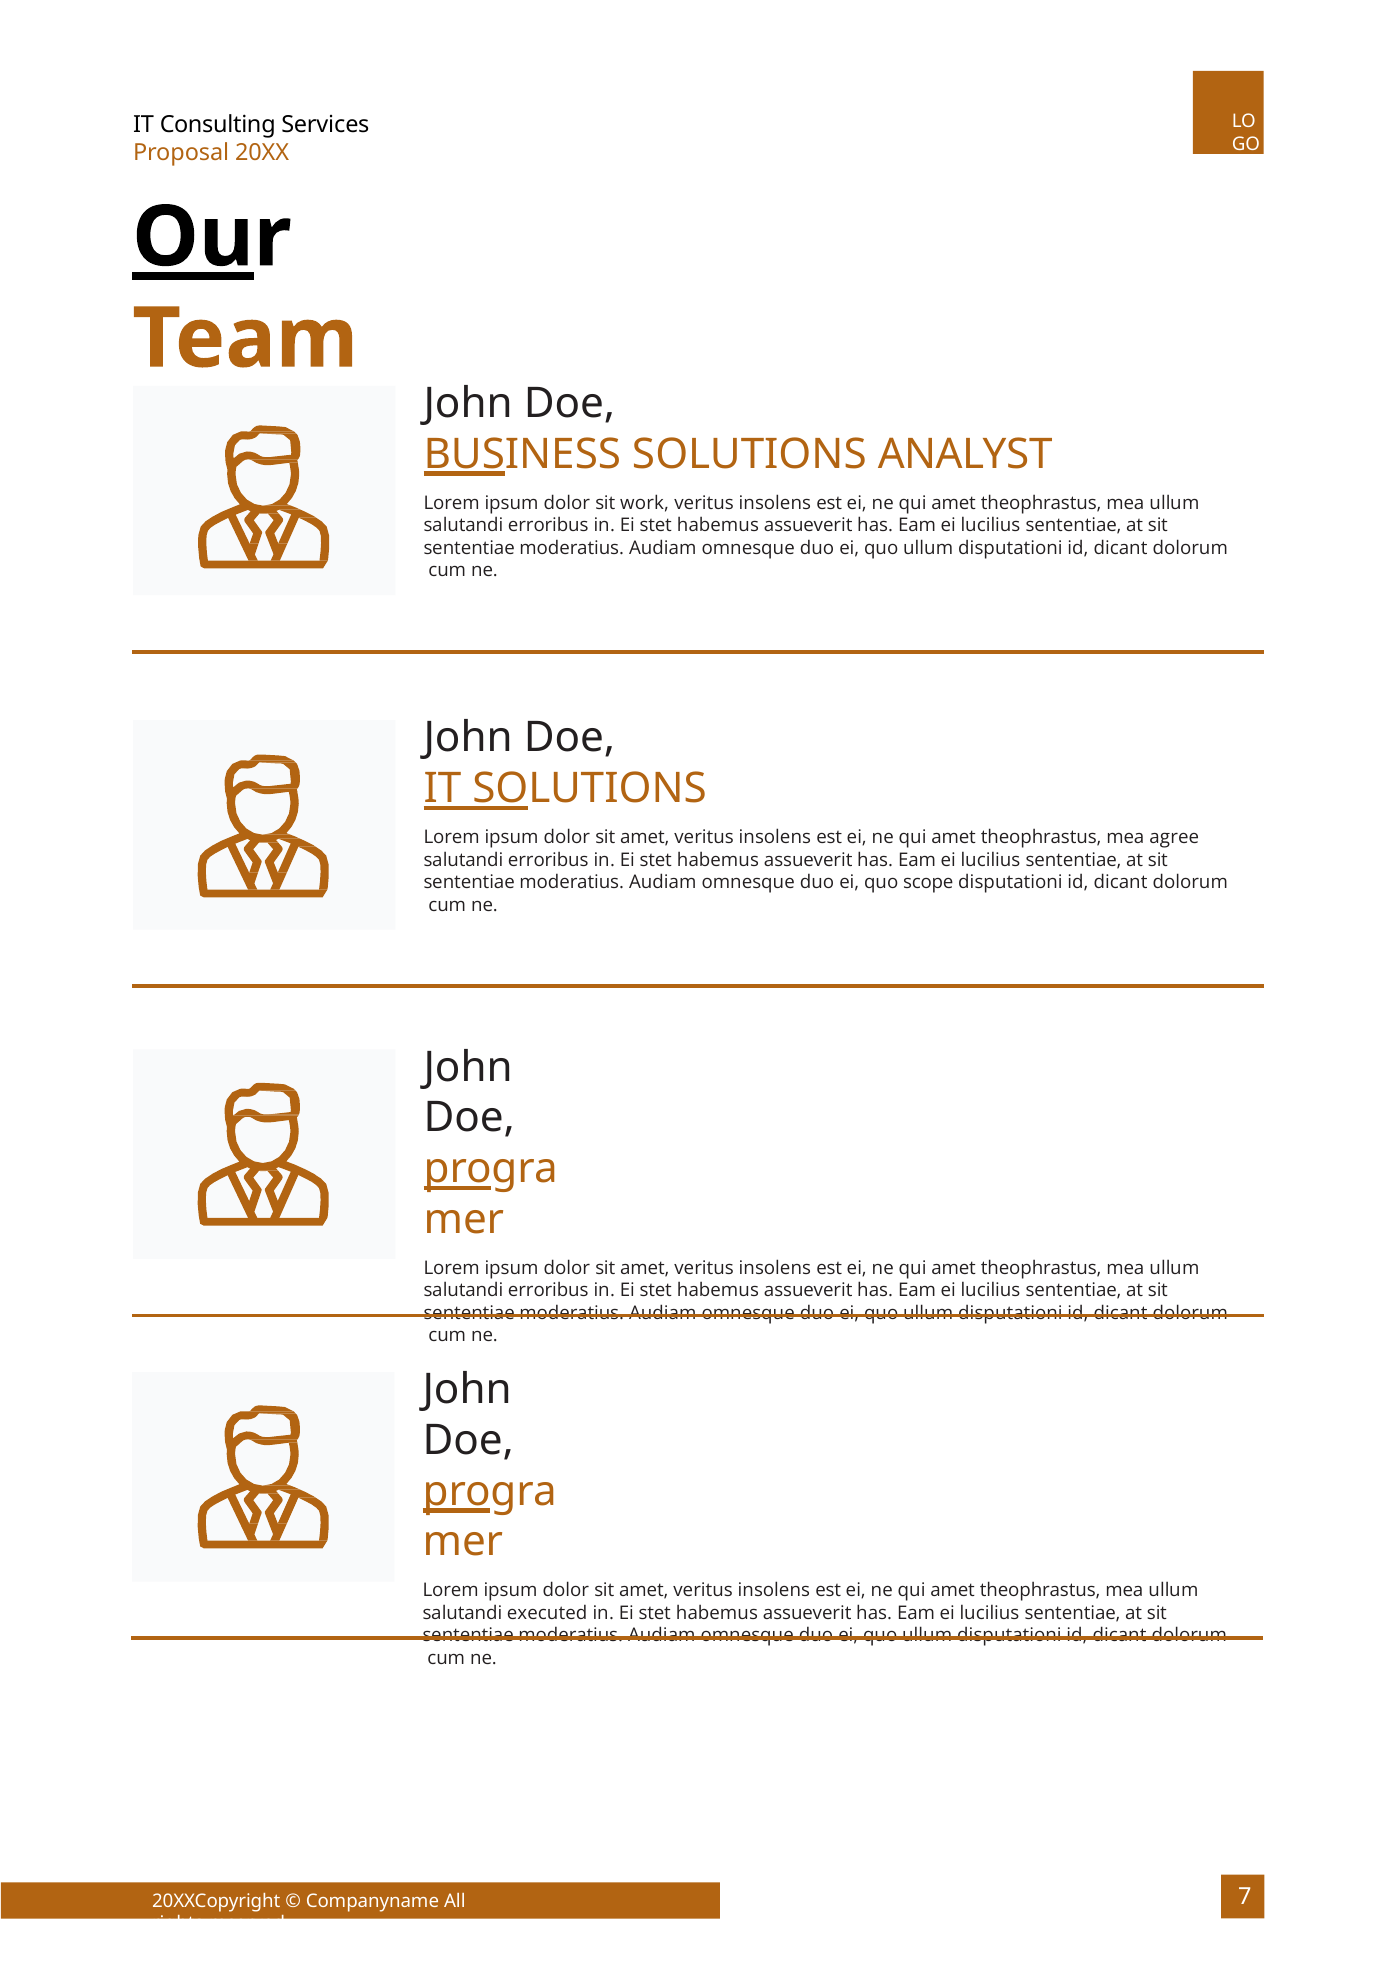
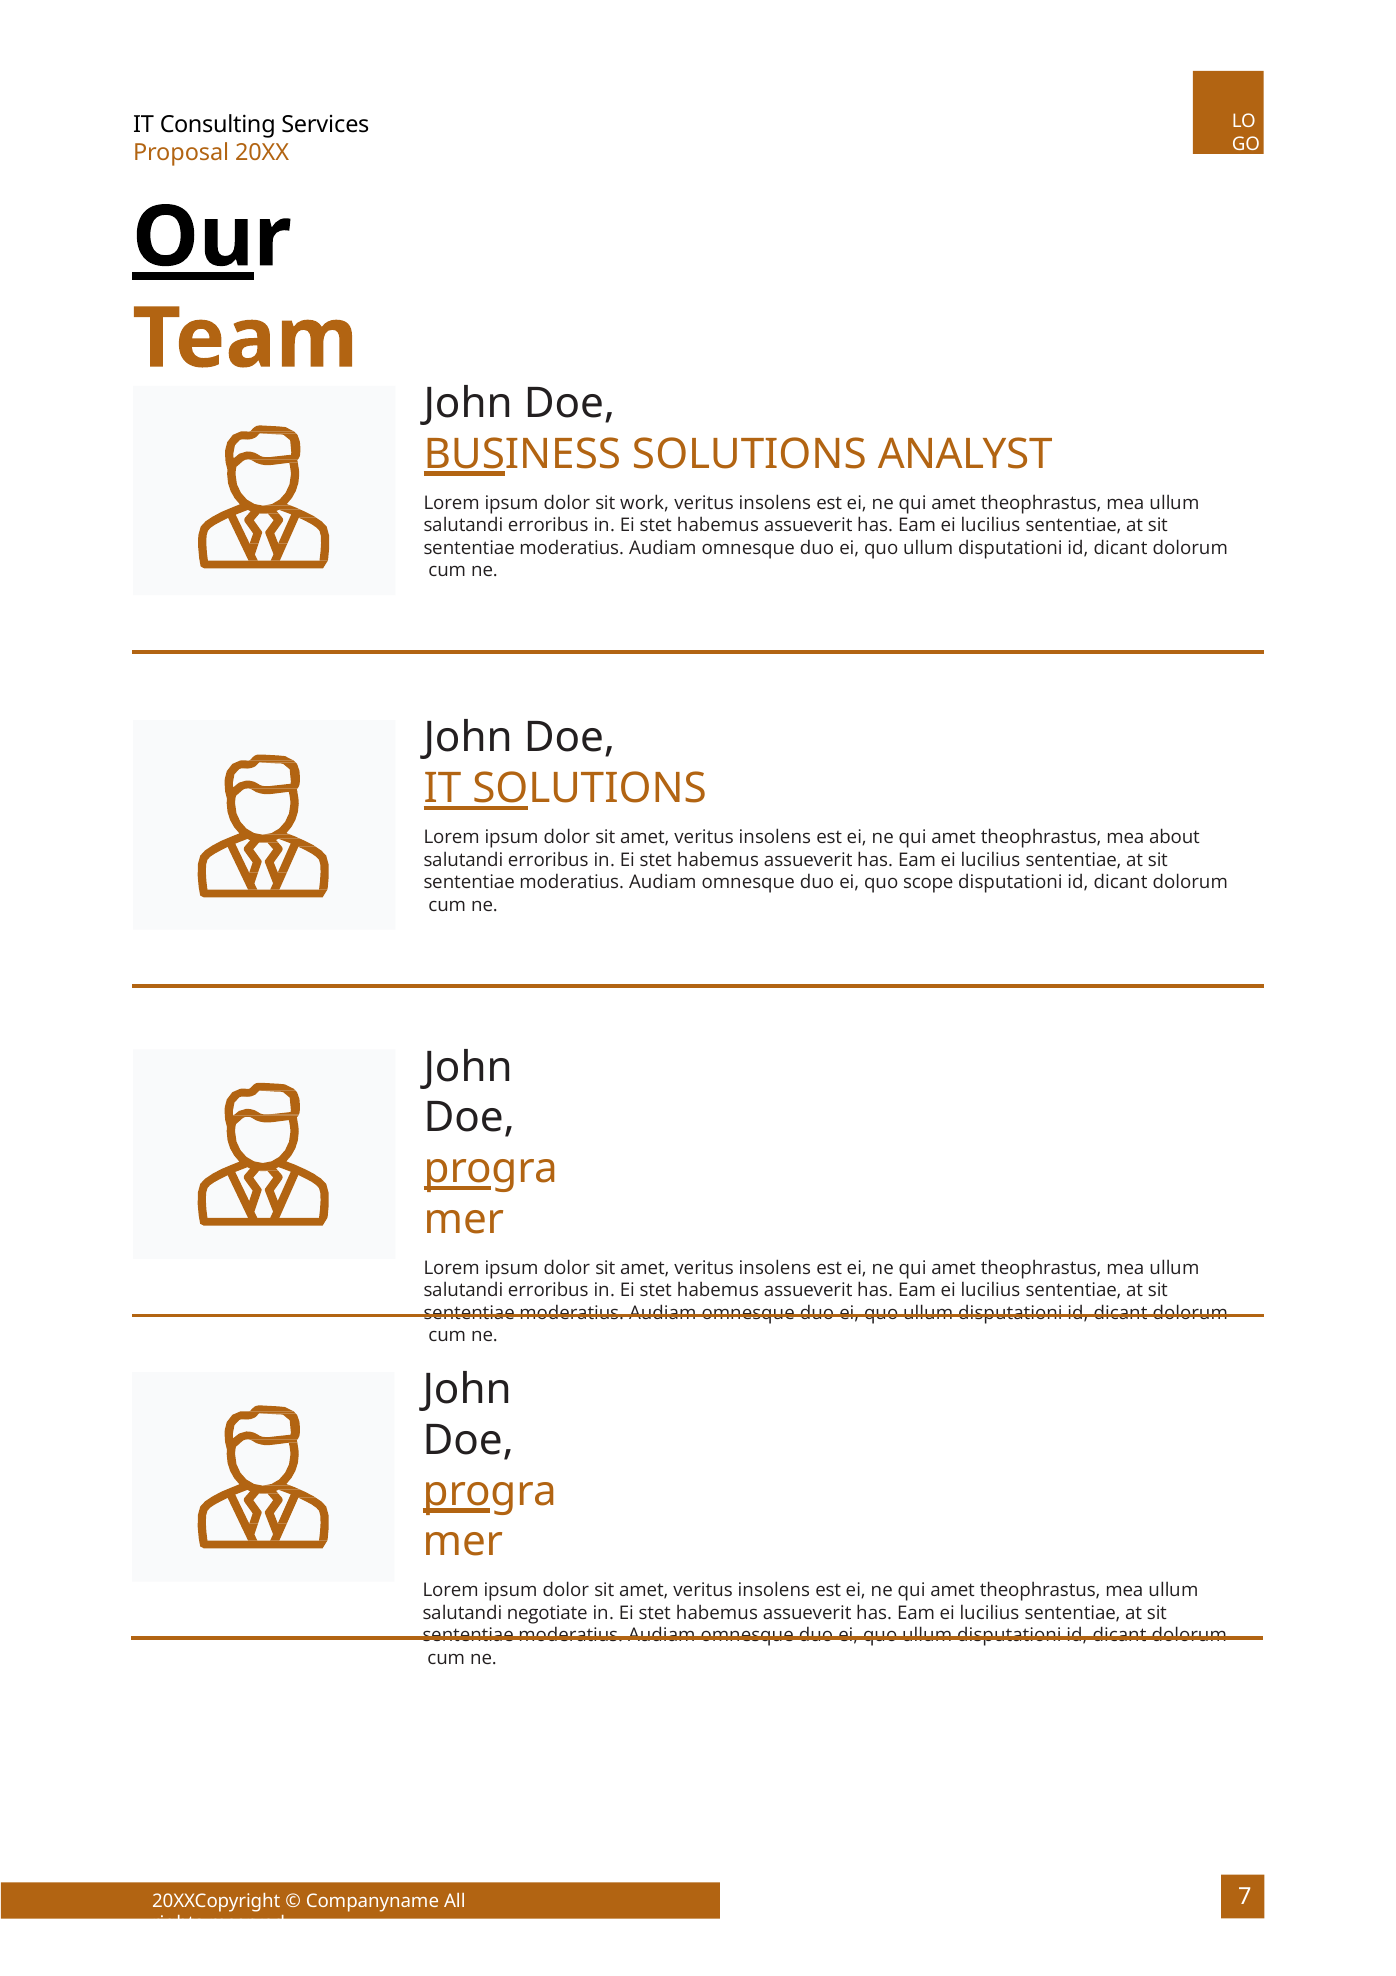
agree: agree -> about
executed: executed -> negotiate
